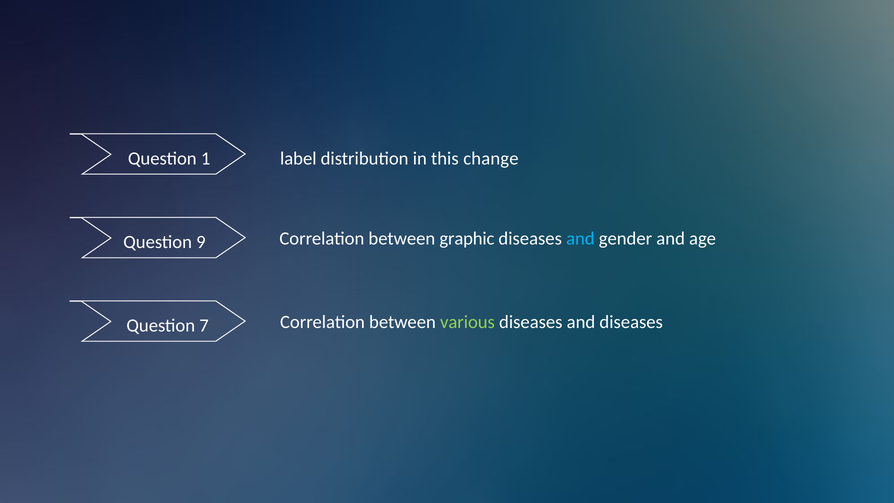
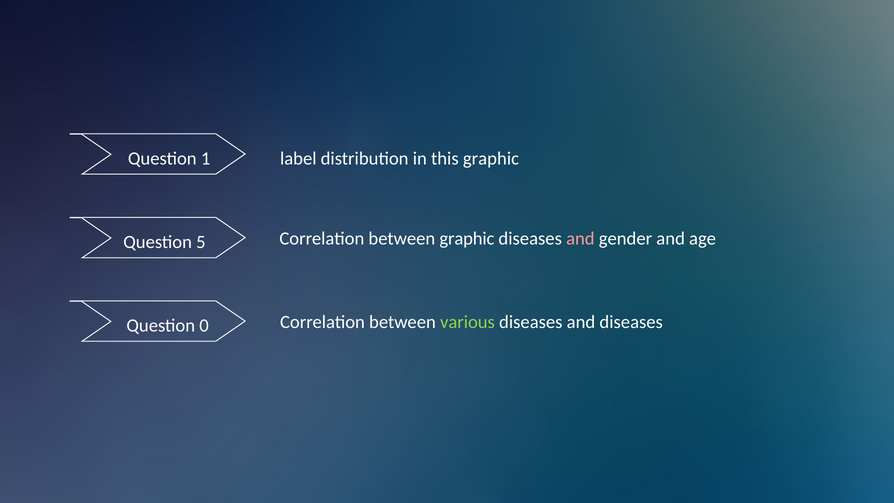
this change: change -> graphic
and at (580, 239) colour: light blue -> pink
9: 9 -> 5
7: 7 -> 0
